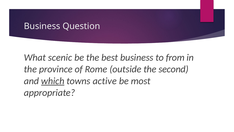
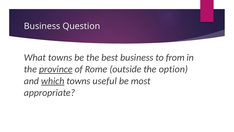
What scenic: scenic -> towns
province underline: none -> present
second: second -> option
active: active -> useful
